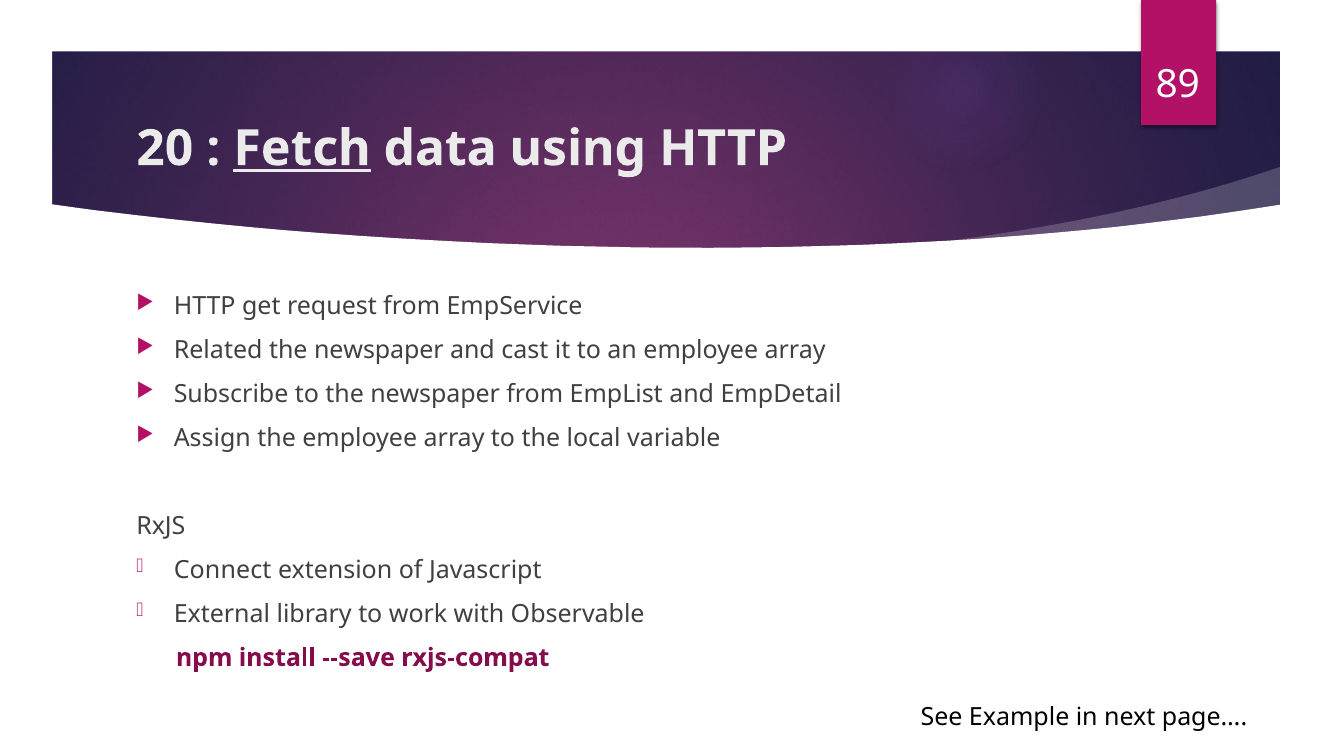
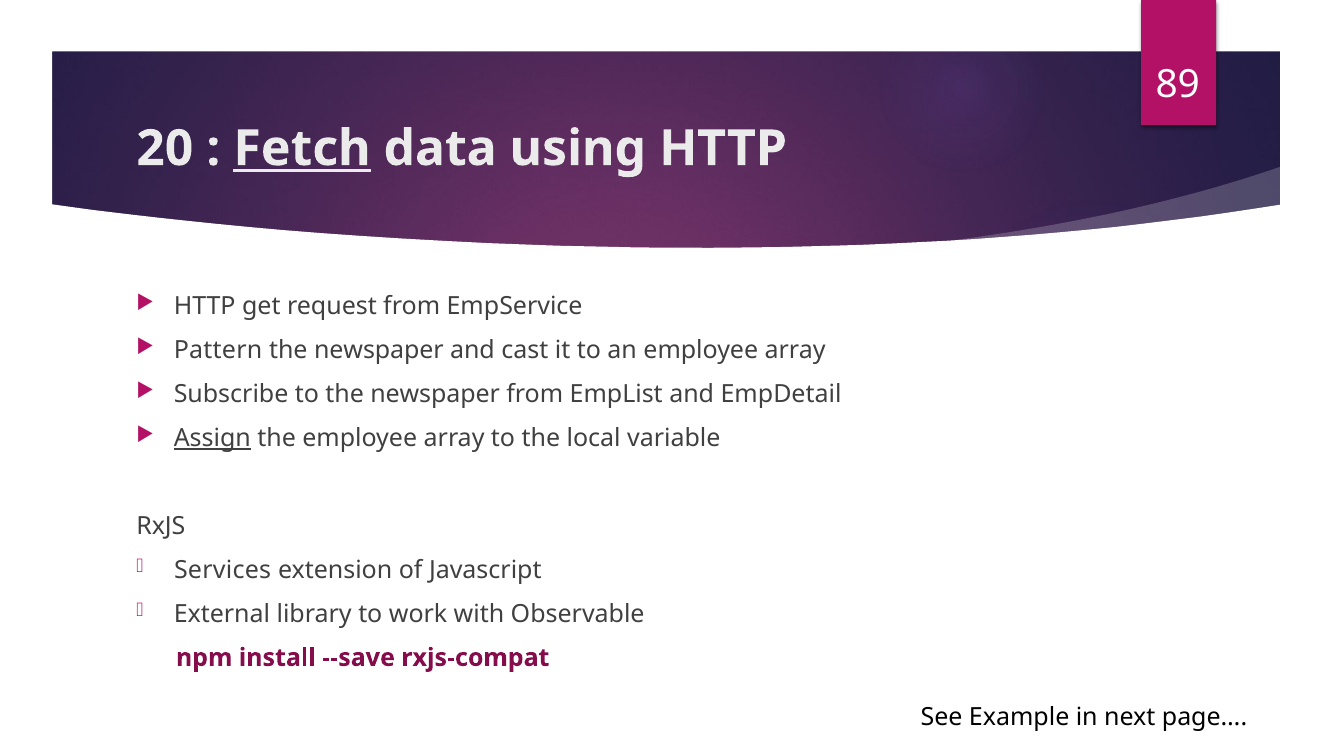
Related: Related -> Pattern
Assign underline: none -> present
Connect: Connect -> Services
